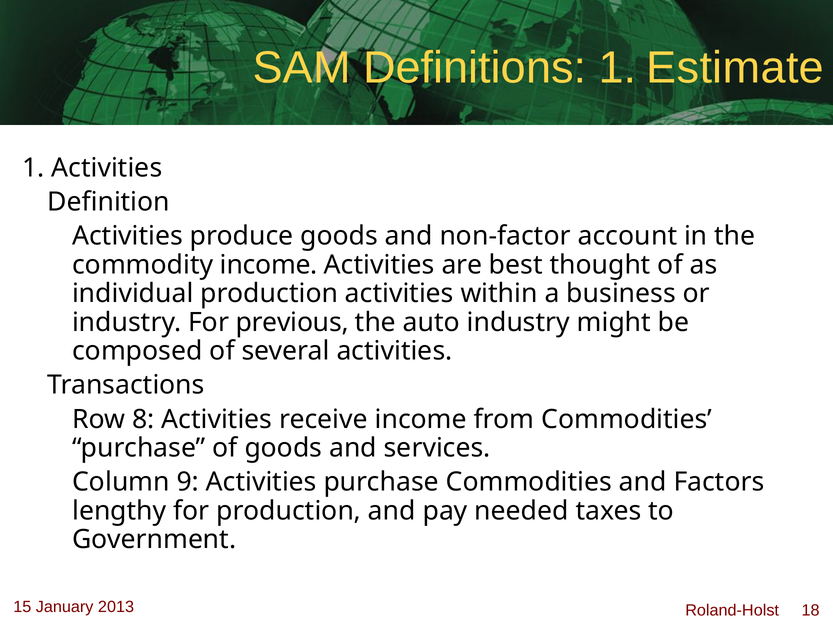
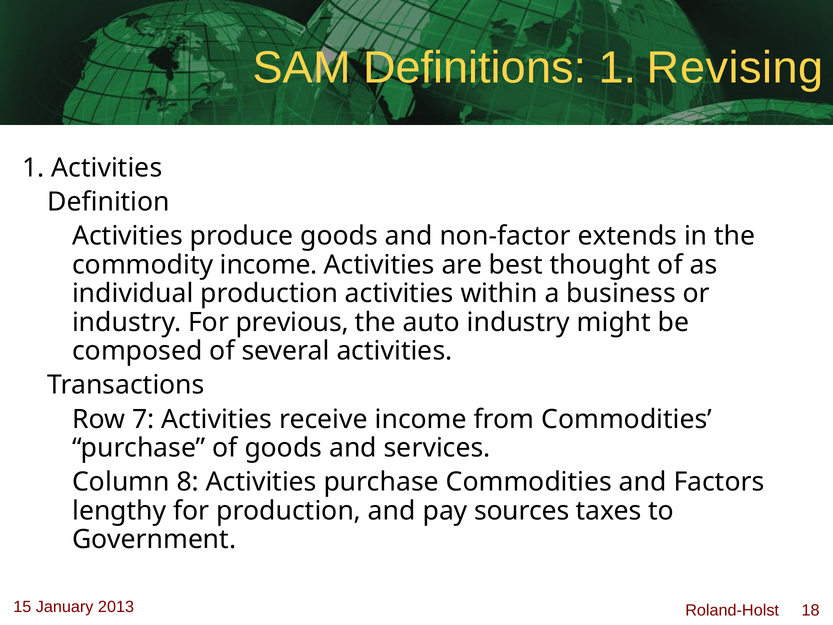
Estimate: Estimate -> Revising
account: account -> extends
8: 8 -> 7
9: 9 -> 8
needed: needed -> sources
